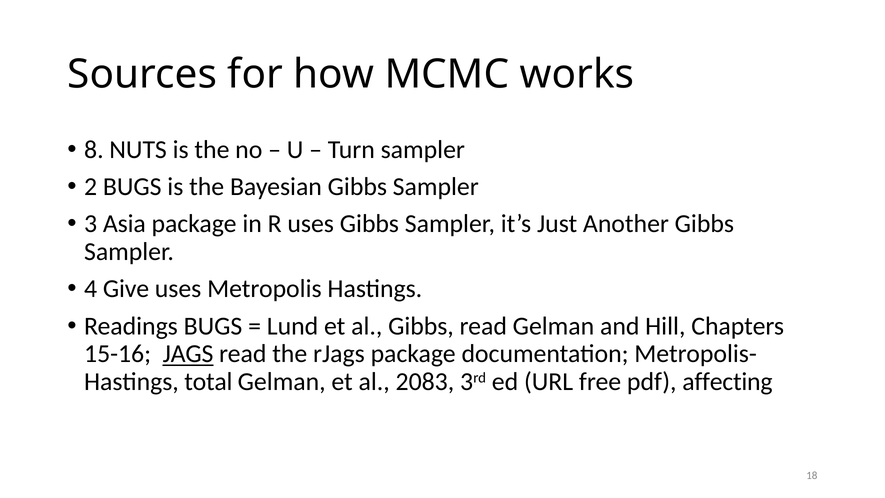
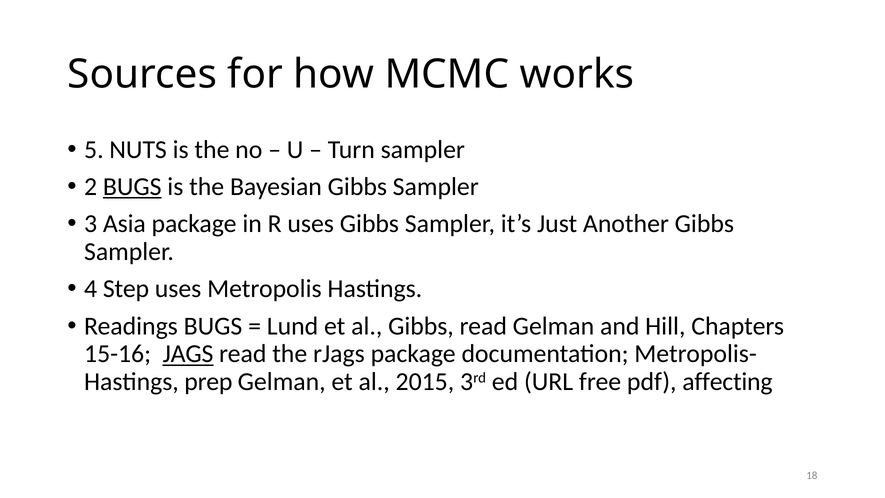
8: 8 -> 5
BUGS at (132, 187) underline: none -> present
Give: Give -> Step
total: total -> prep
2083: 2083 -> 2015
